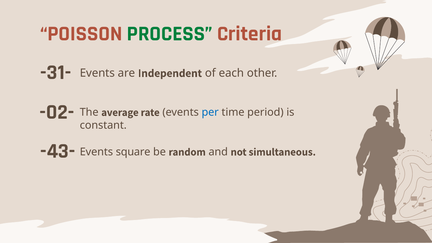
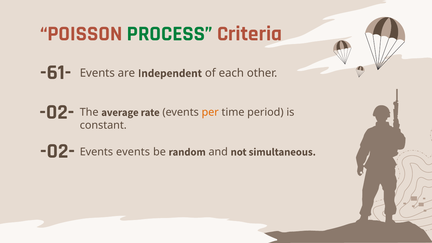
-31-: -31- -> -61-
per colour: blue -> orange
-43- at (58, 151): -43- -> -02-
Events square: square -> events
